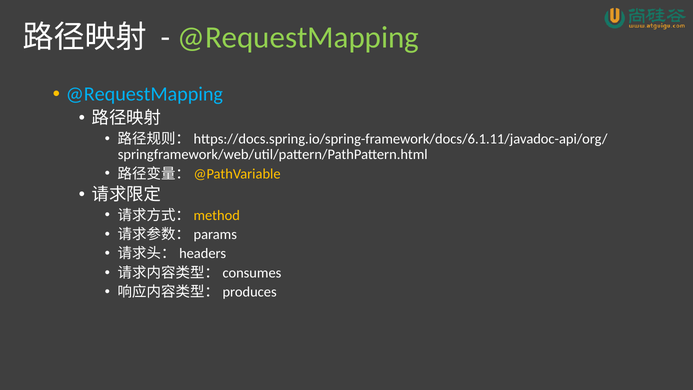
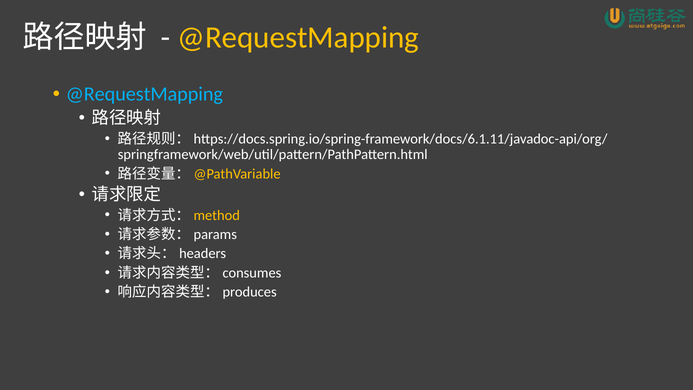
@RequestMapping at (298, 38) colour: light green -> yellow
